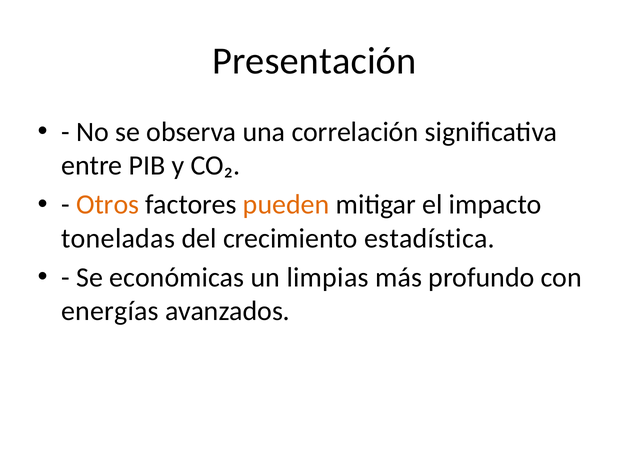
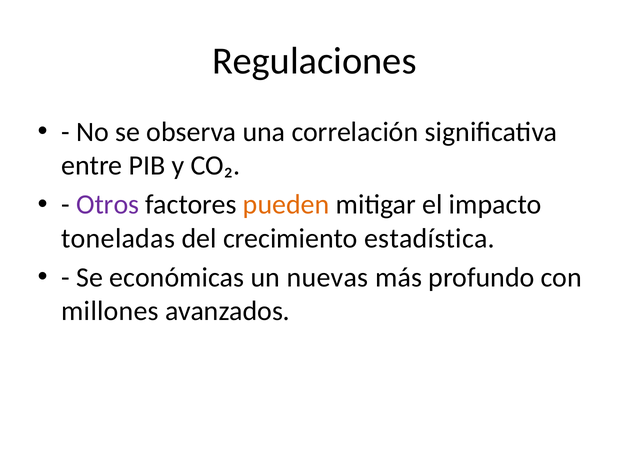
Presentación: Presentación -> Regulaciones
Otros colour: orange -> purple
limpias: limpias -> nuevas
energías: energías -> millones
